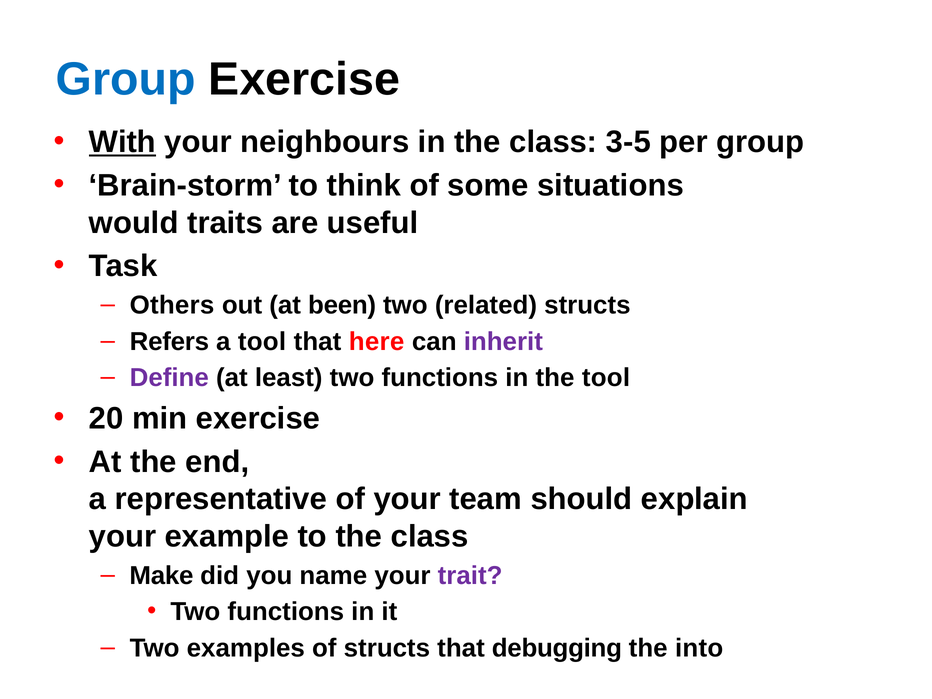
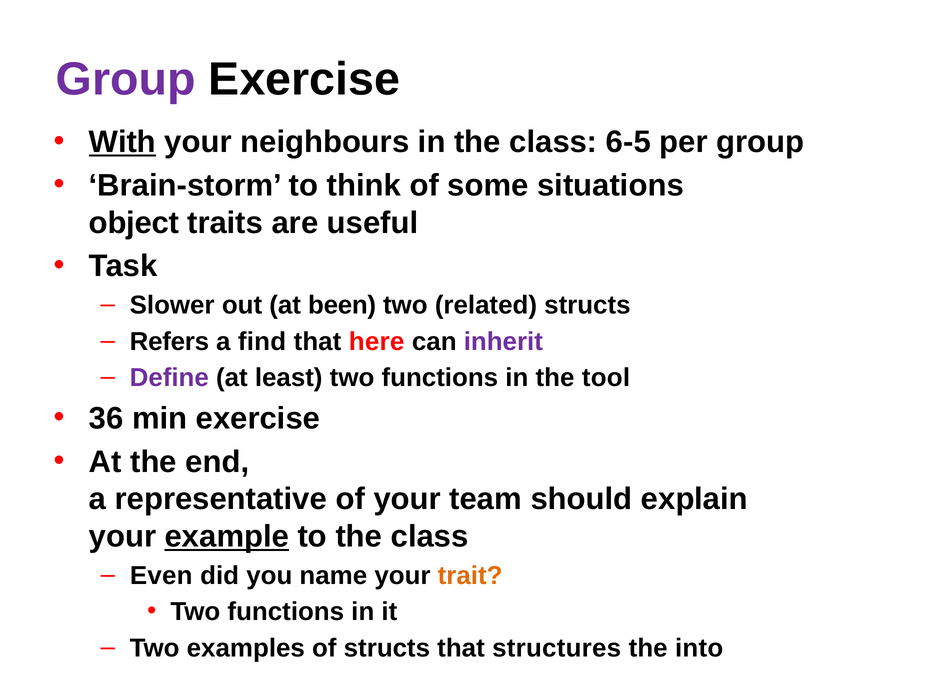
Group at (126, 79) colour: blue -> purple
3-5: 3-5 -> 6-5
would: would -> object
Others: Others -> Slower
a tool: tool -> find
20: 20 -> 36
example underline: none -> present
Make: Make -> Even
trait at (470, 575) colour: purple -> orange
debugging: debugging -> structures
